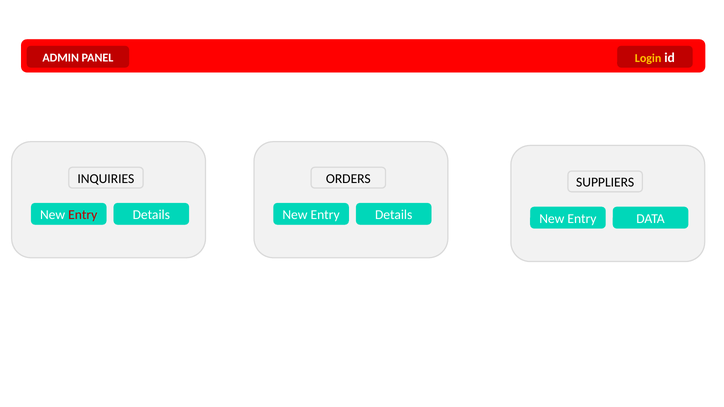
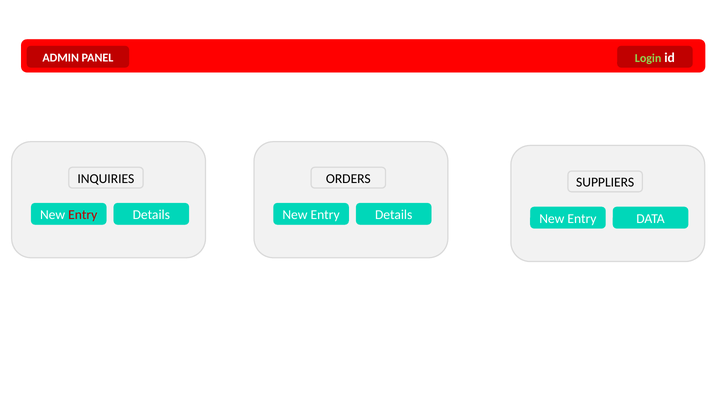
Login colour: yellow -> light green
